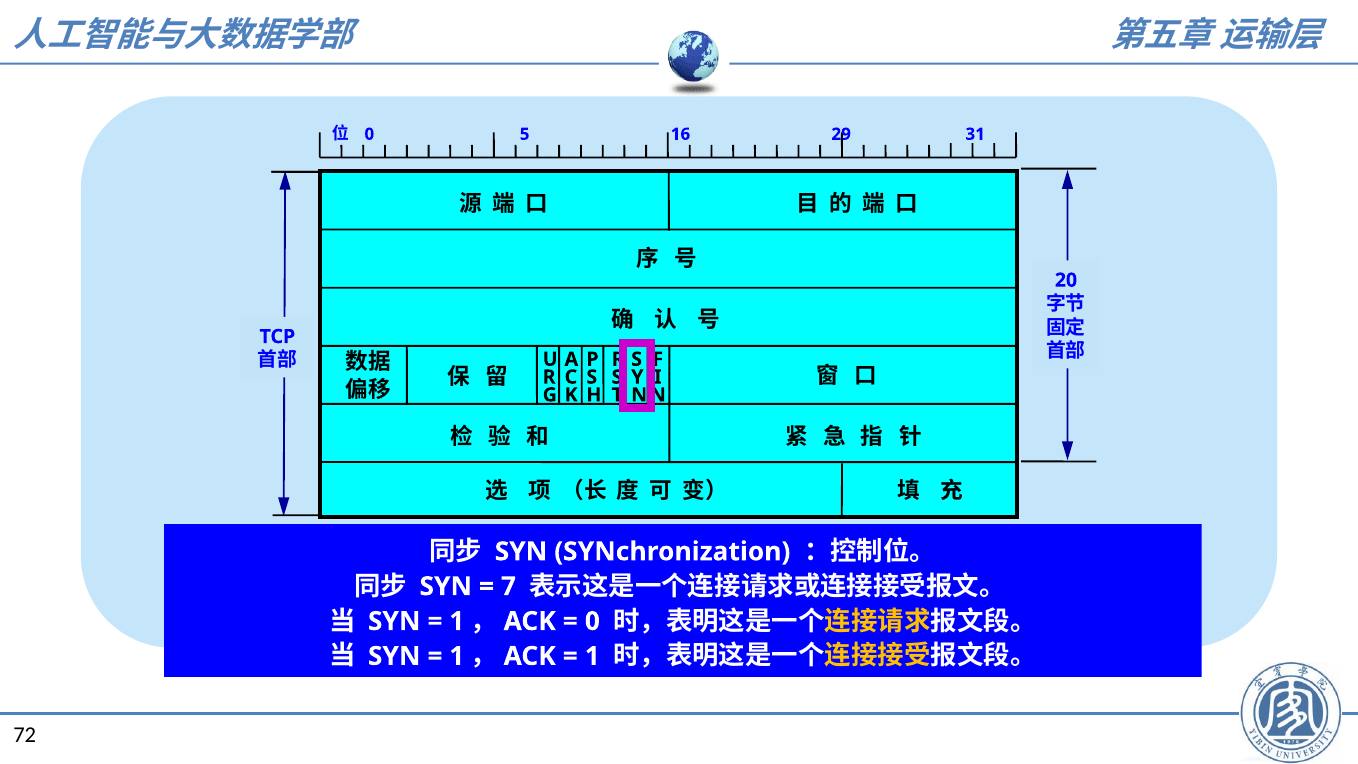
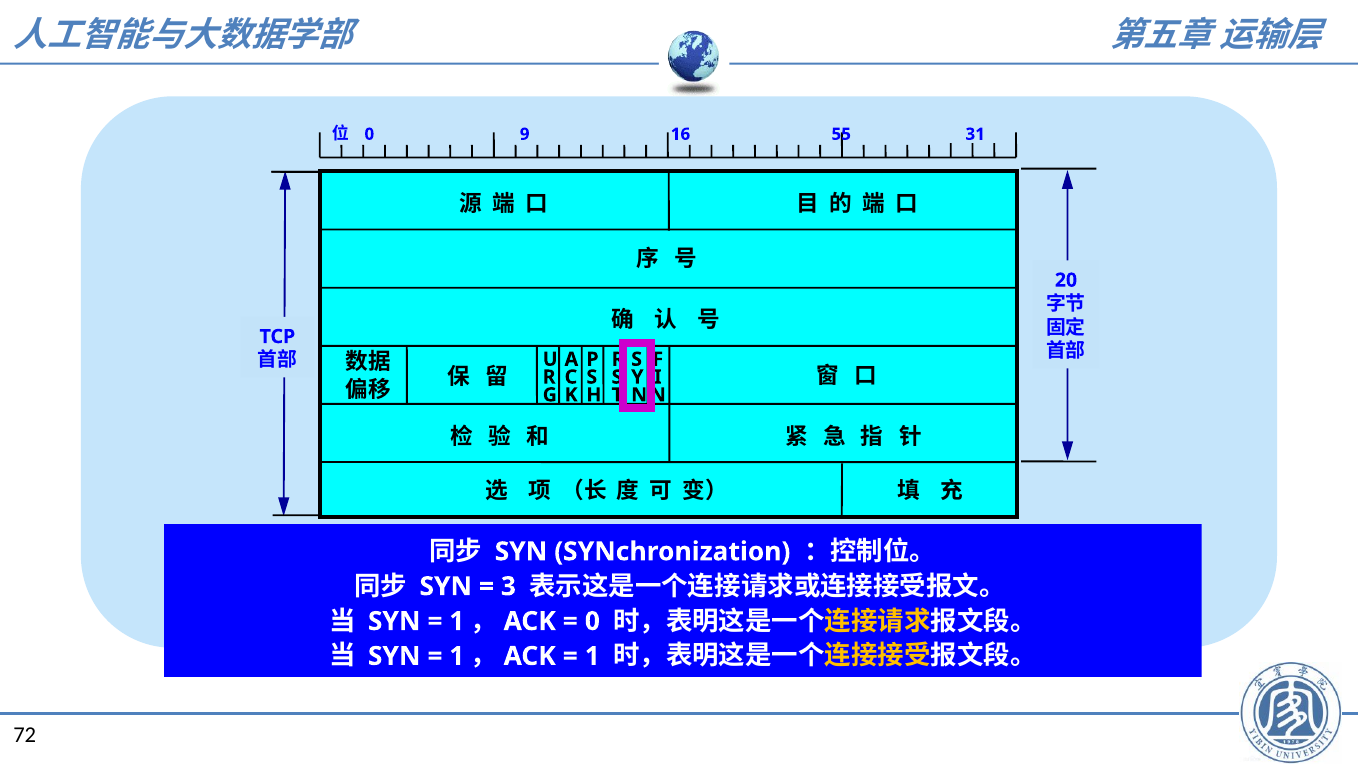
5: 5 -> 9
29: 29 -> 55
7: 7 -> 3
